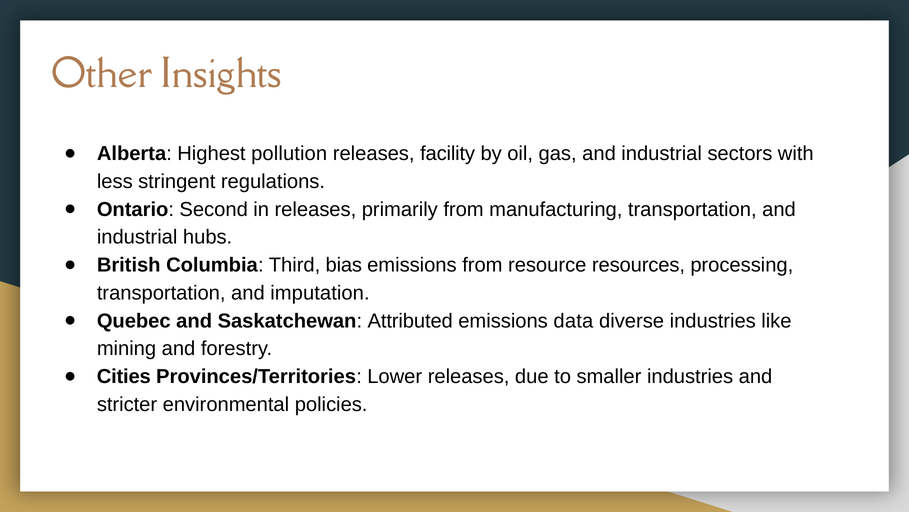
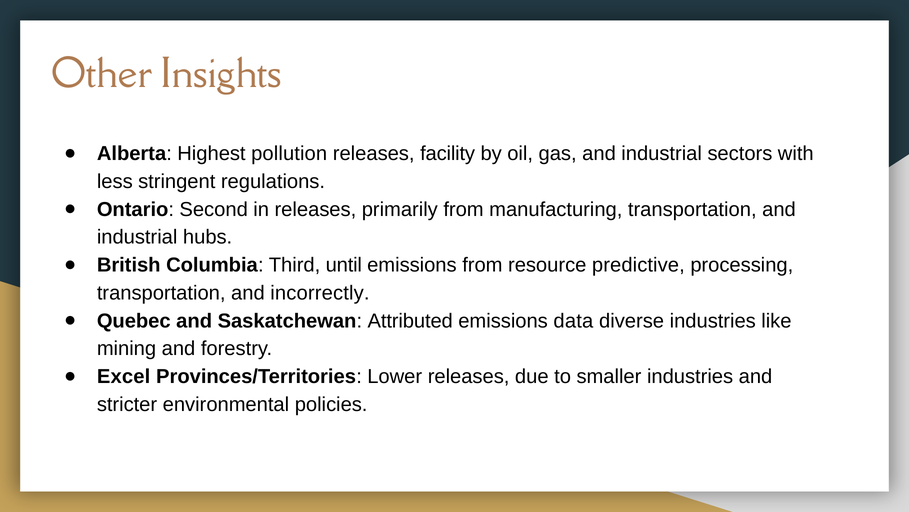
bias: bias -> until
resources: resources -> predictive
imputation: imputation -> incorrectly
Cities: Cities -> Excel
